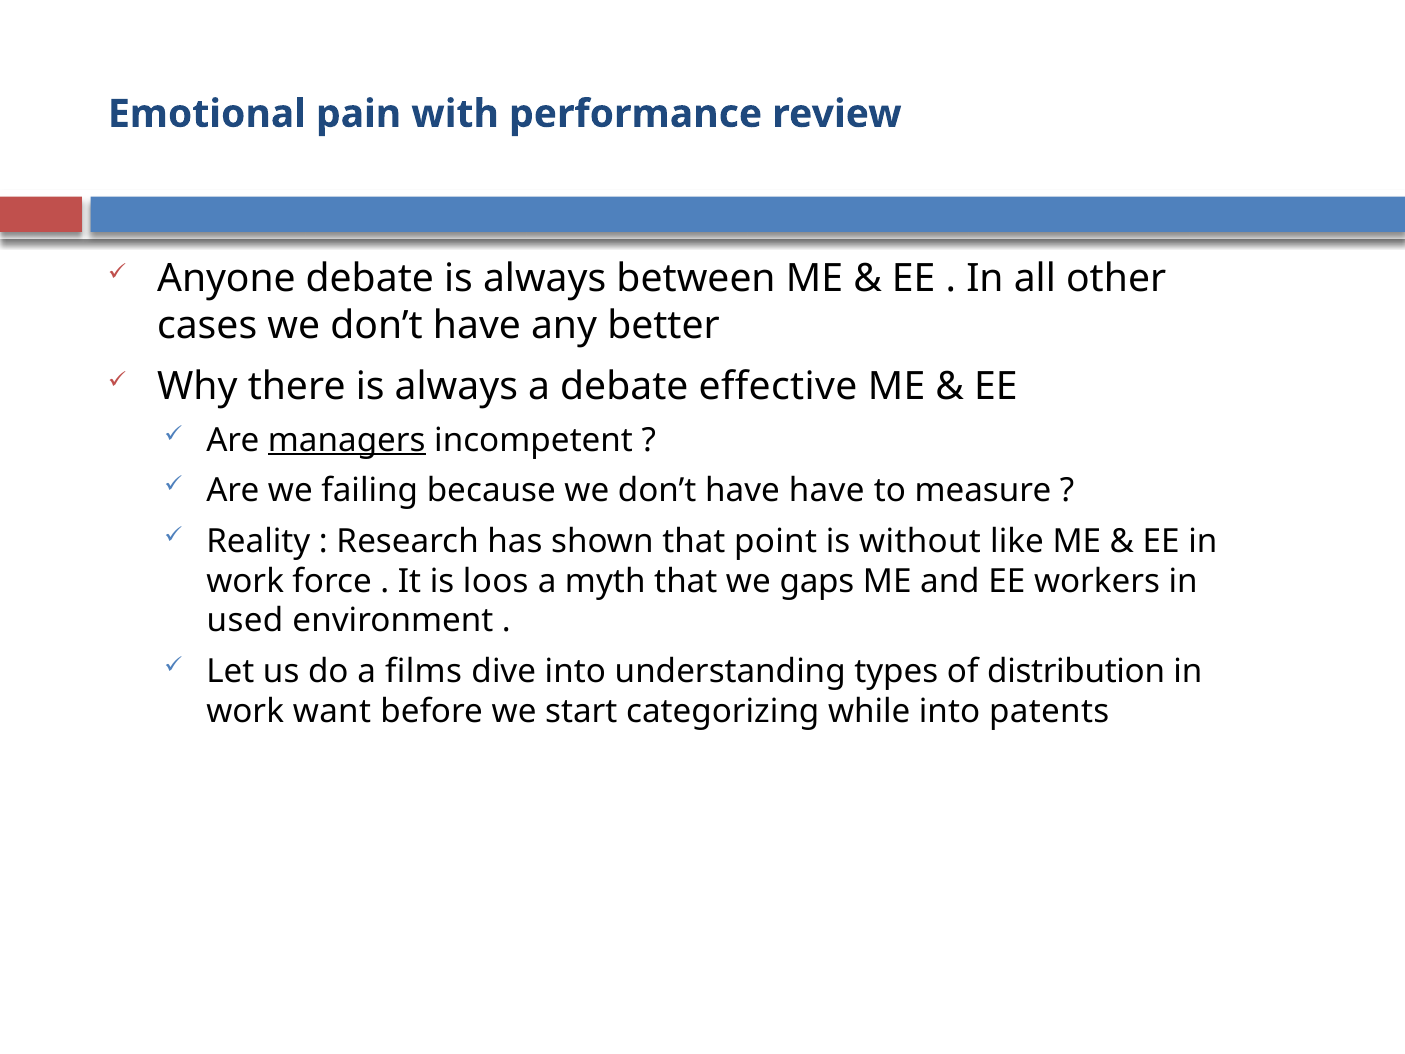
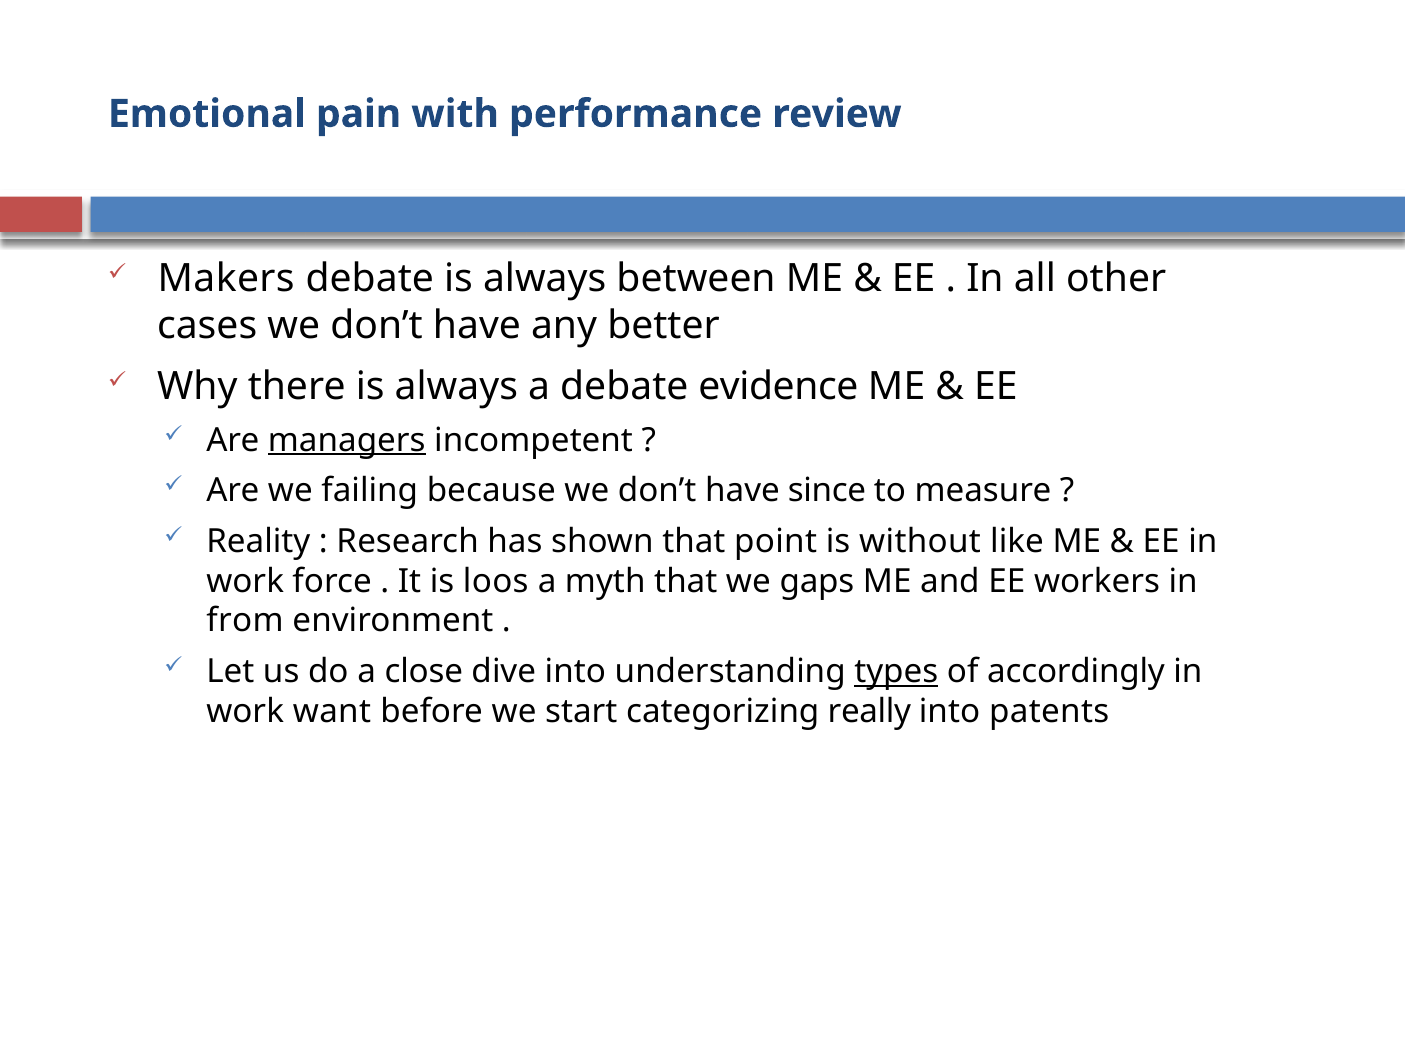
Anyone: Anyone -> Makers
effective: effective -> evidence
have have: have -> since
used: used -> from
films: films -> close
types underline: none -> present
distribution: distribution -> accordingly
while: while -> really
